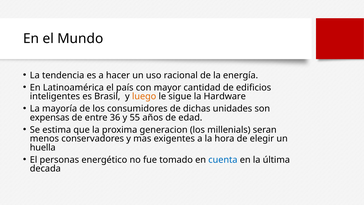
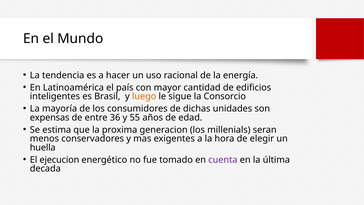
Hardware: Hardware -> Consorcio
personas: personas -> ejecucion
cuenta colour: blue -> purple
